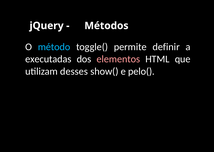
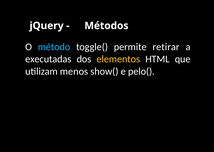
definir: definir -> retirar
elementos colour: pink -> yellow
desses: desses -> menos
